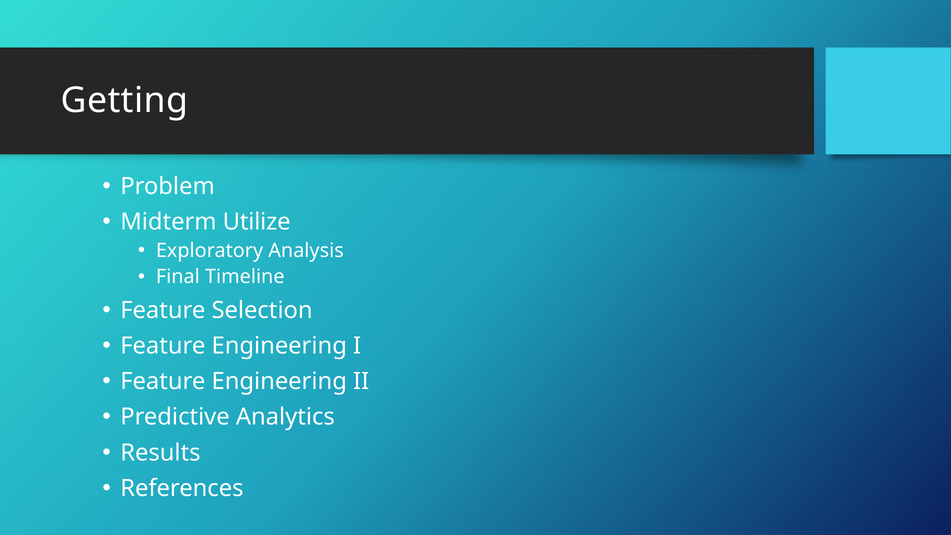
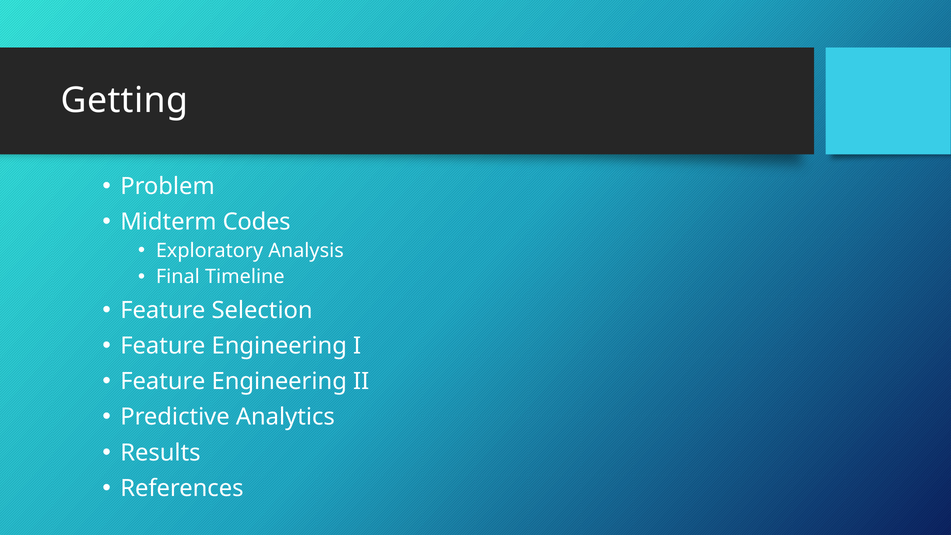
Utilize: Utilize -> Codes
